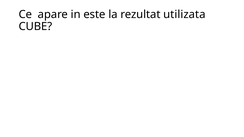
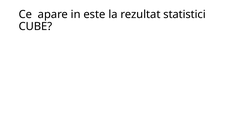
utilizata: utilizata -> statistici
